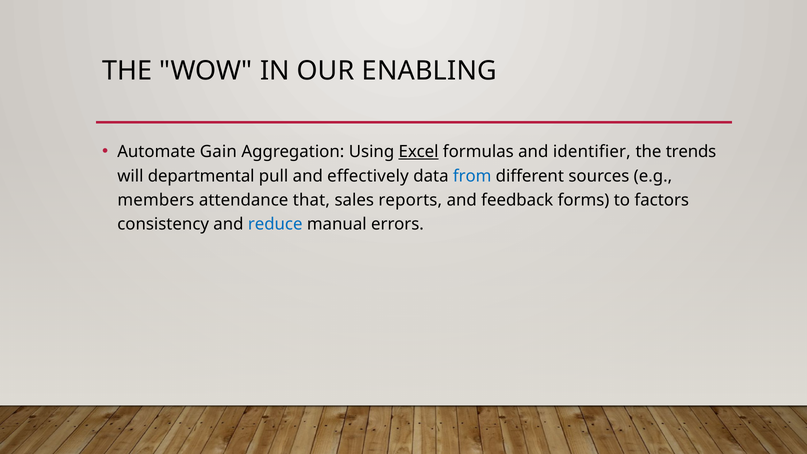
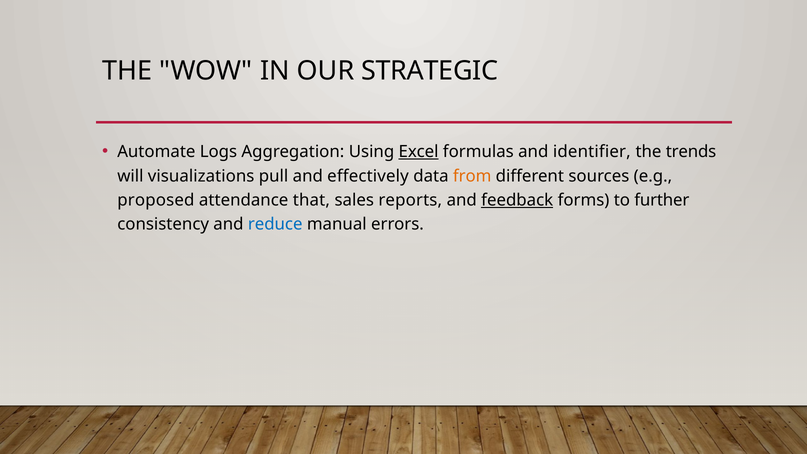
ENABLING: ENABLING -> STRATEGIC
Gain: Gain -> Logs
departmental: departmental -> visualizations
from colour: blue -> orange
members: members -> proposed
feedback underline: none -> present
factors: factors -> further
